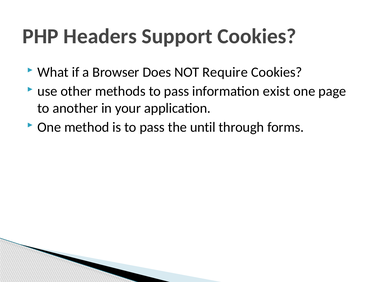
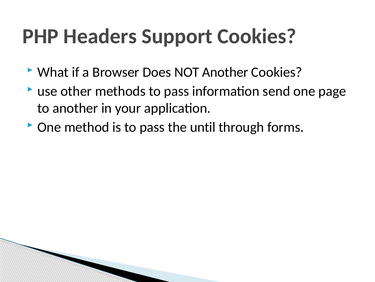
NOT Require: Require -> Another
exist: exist -> send
